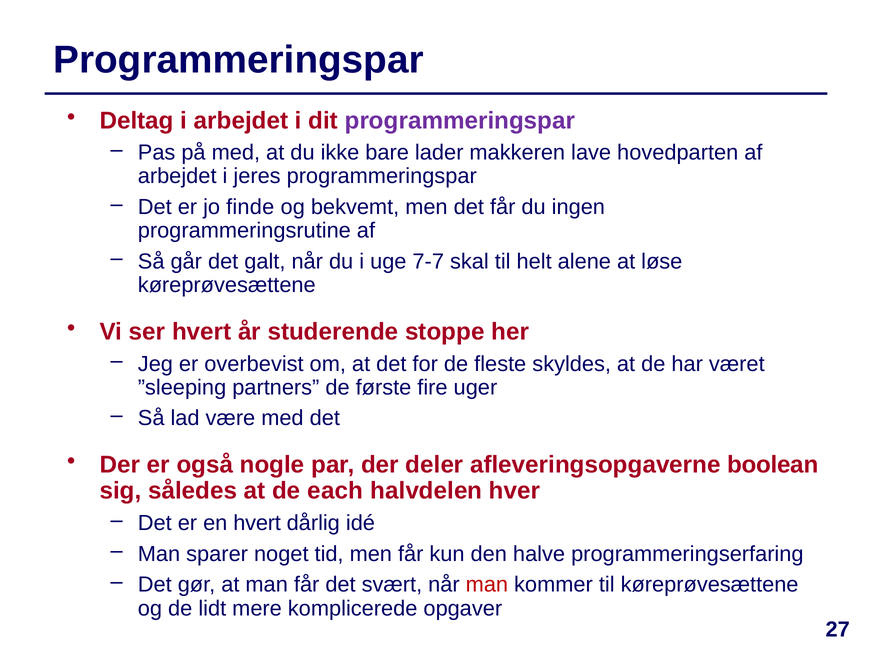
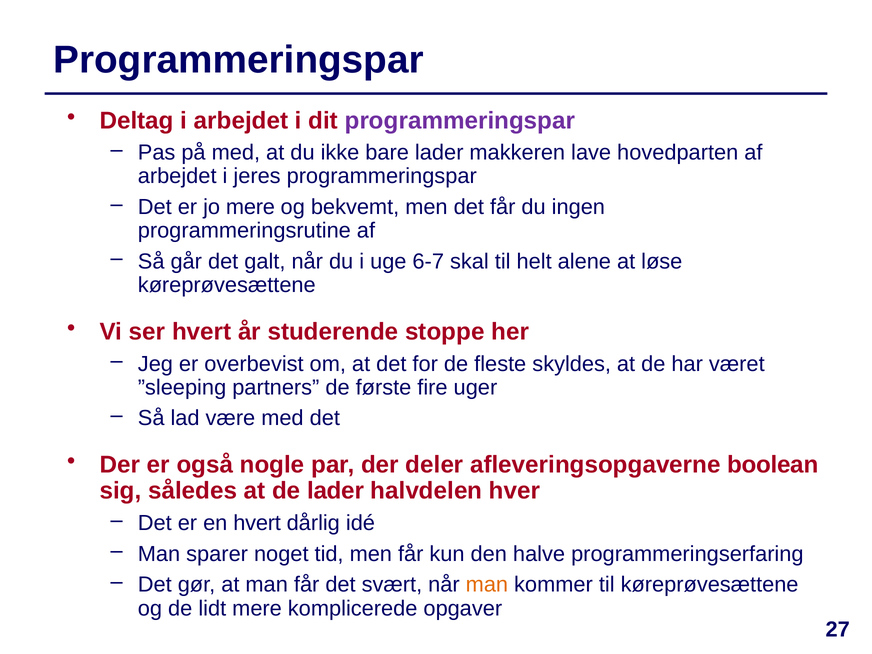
jo finde: finde -> mere
7-7: 7-7 -> 6-7
de each: each -> lader
man at (487, 585) colour: red -> orange
